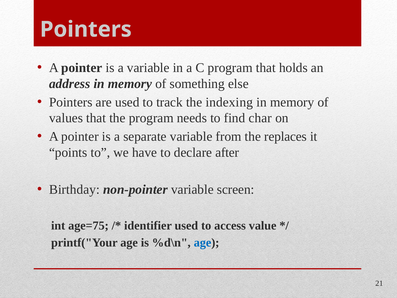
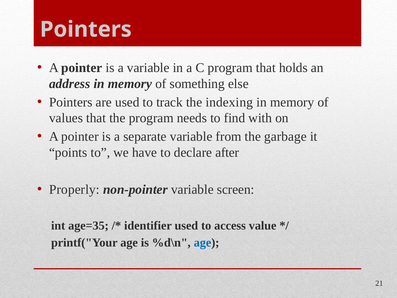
char: char -> with
replaces: replaces -> garbage
Birthday: Birthday -> Properly
age=75: age=75 -> age=35
